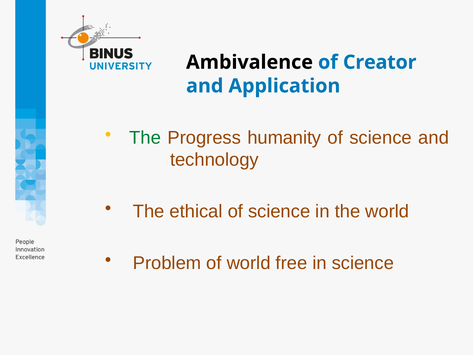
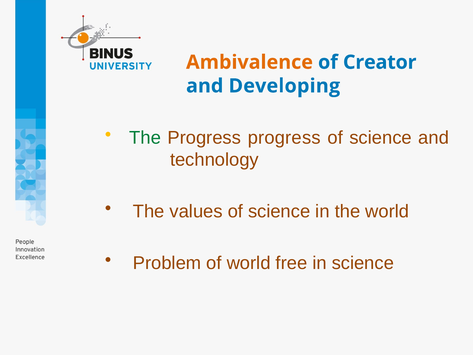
Ambivalence colour: black -> orange
Application: Application -> Developing
Progress humanity: humanity -> progress
ethical: ethical -> values
